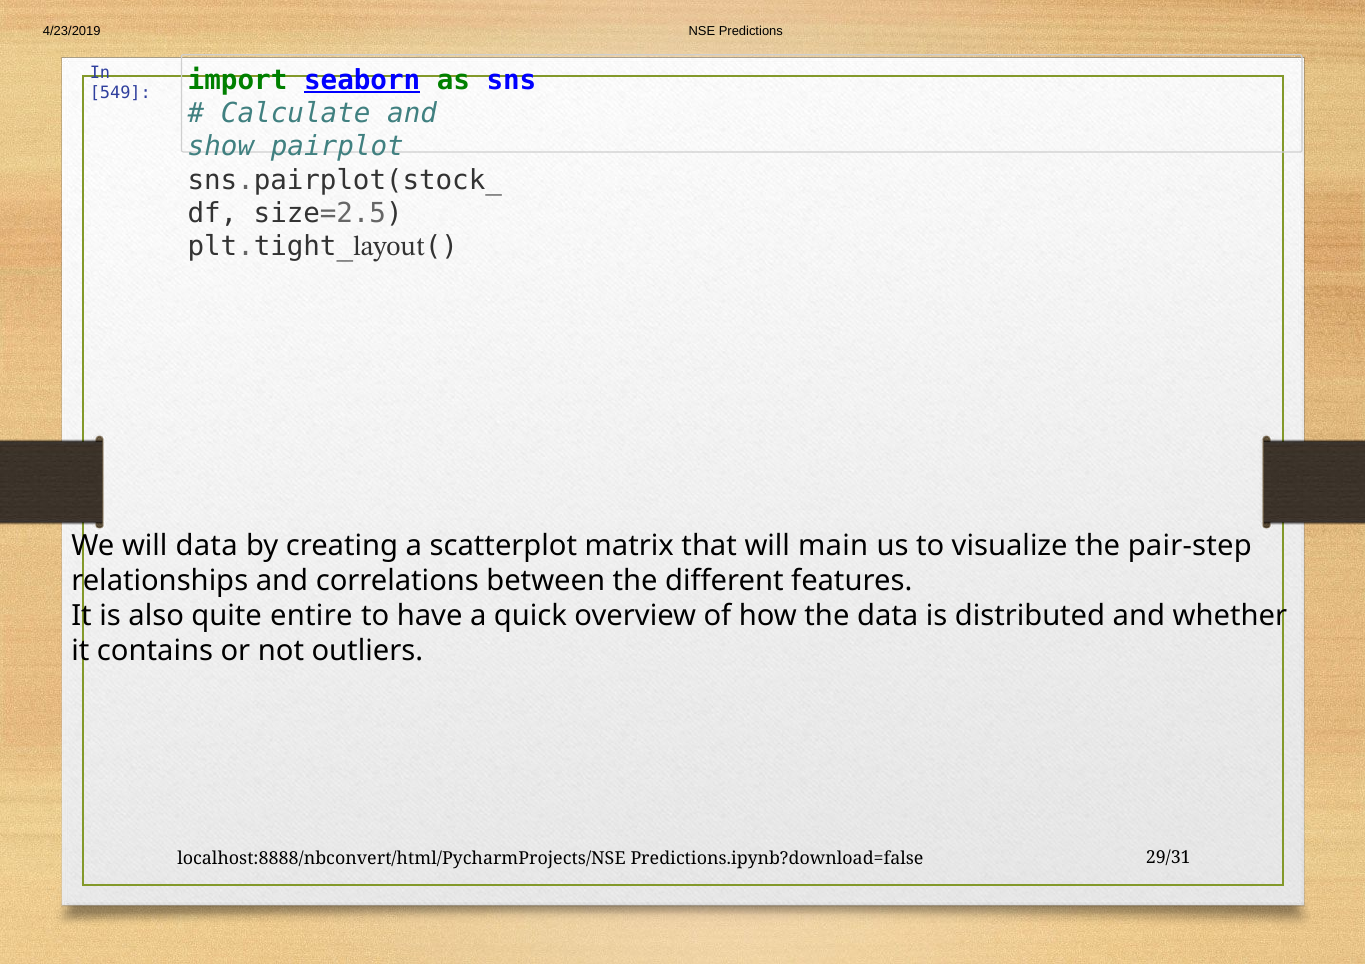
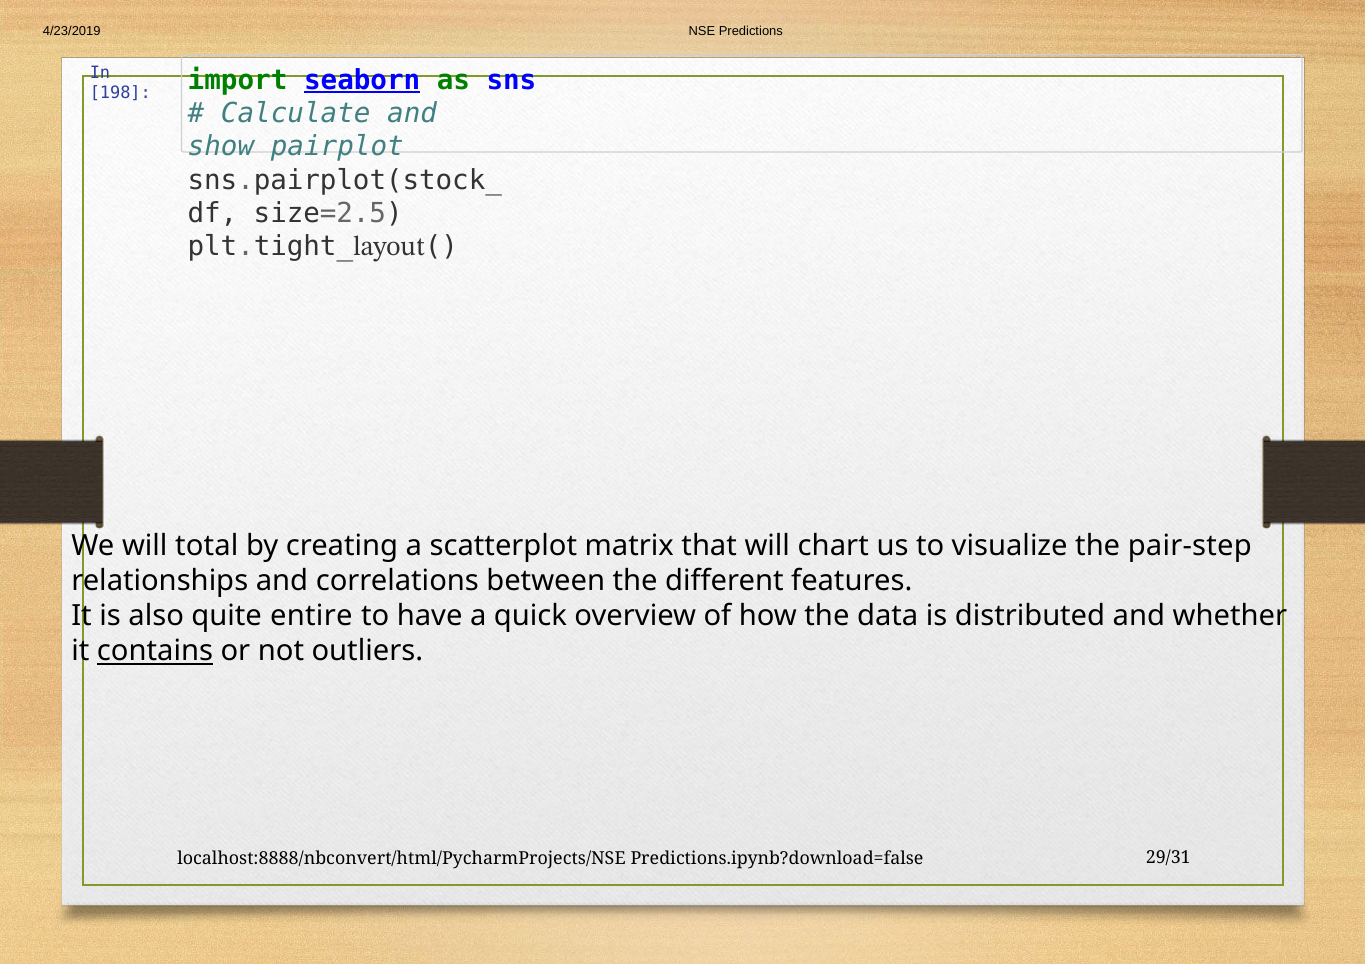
549: 549 -> 198
will data: data -> total
main: main -> chart
contains underline: none -> present
